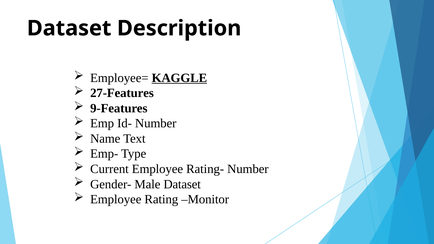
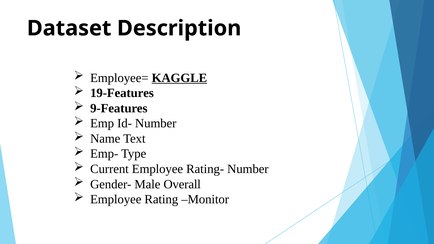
27-Features: 27-Features -> 19-Features
Male Dataset: Dataset -> Overall
